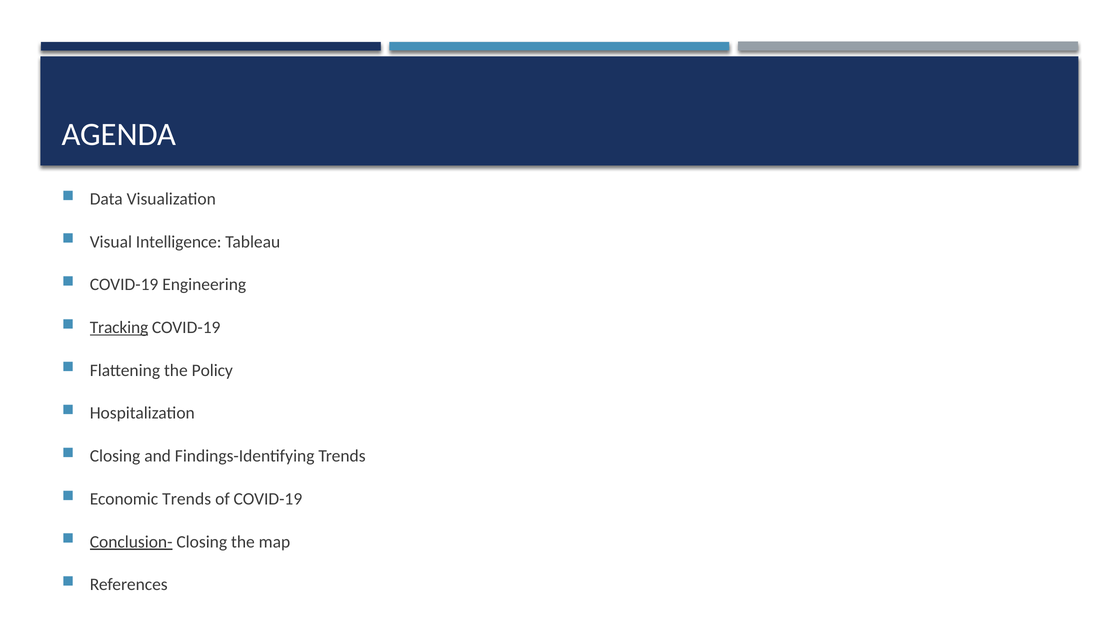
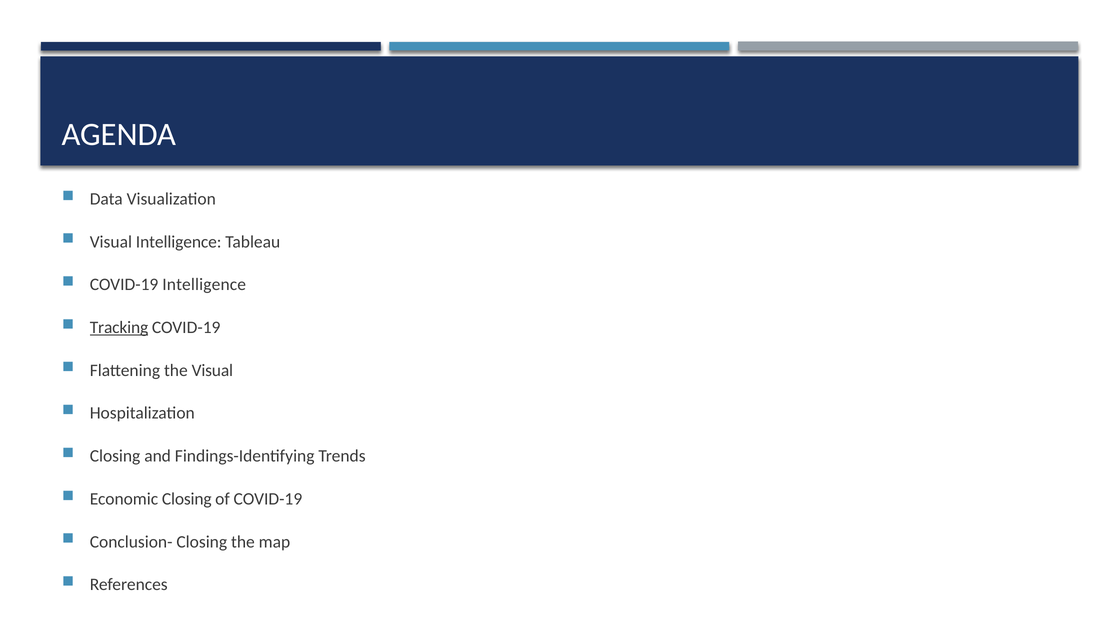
COVID-19 Engineering: Engineering -> Intelligence
the Policy: Policy -> Visual
Economic Trends: Trends -> Closing
Conclusion- underline: present -> none
